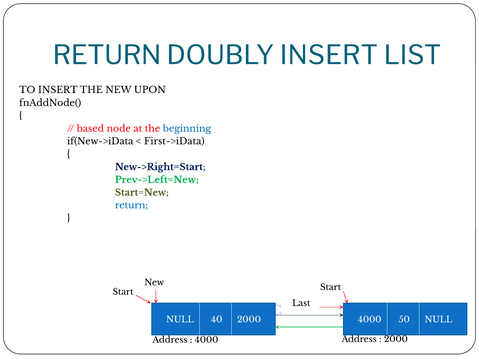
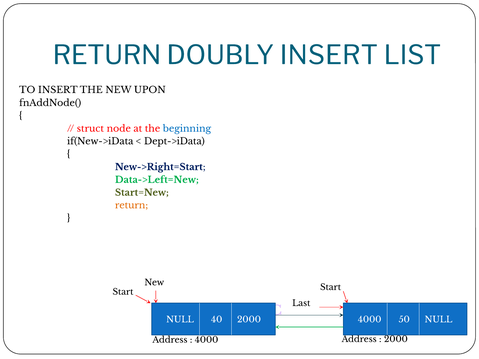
based: based -> struct
First->iData: First->iData -> Dept->iData
Prev->Left=New: Prev->Left=New -> Data->Left=New
return at (132, 206) colour: blue -> orange
